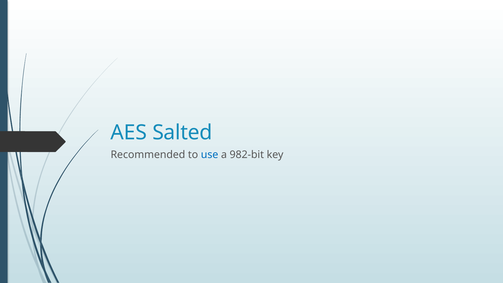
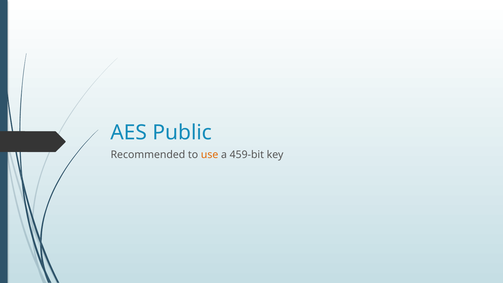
Salted: Salted -> Public
use colour: blue -> orange
982-bit: 982-bit -> 459-bit
